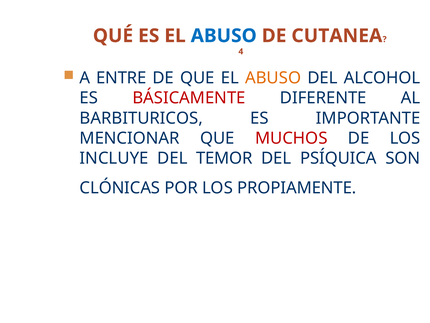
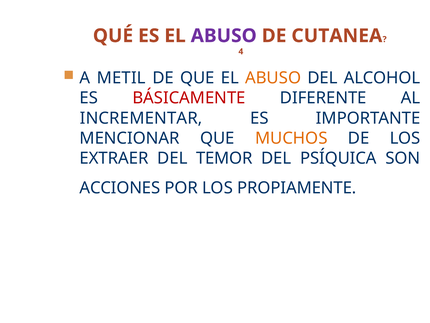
ABUSO at (224, 36) colour: blue -> purple
ENTRE: ENTRE -> METIL
BARBITURICOS: BARBITURICOS -> INCREMENTAR
MUCHOS colour: red -> orange
INCLUYE: INCLUYE -> EXTRAER
CLÓNICAS: CLÓNICAS -> ACCIONES
